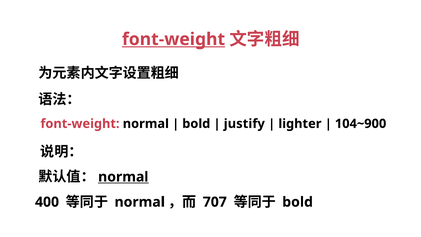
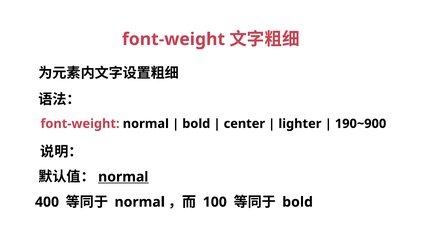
font-weight at (174, 39) underline: present -> none
justify: justify -> center
104~900: 104~900 -> 190~900
707: 707 -> 100
